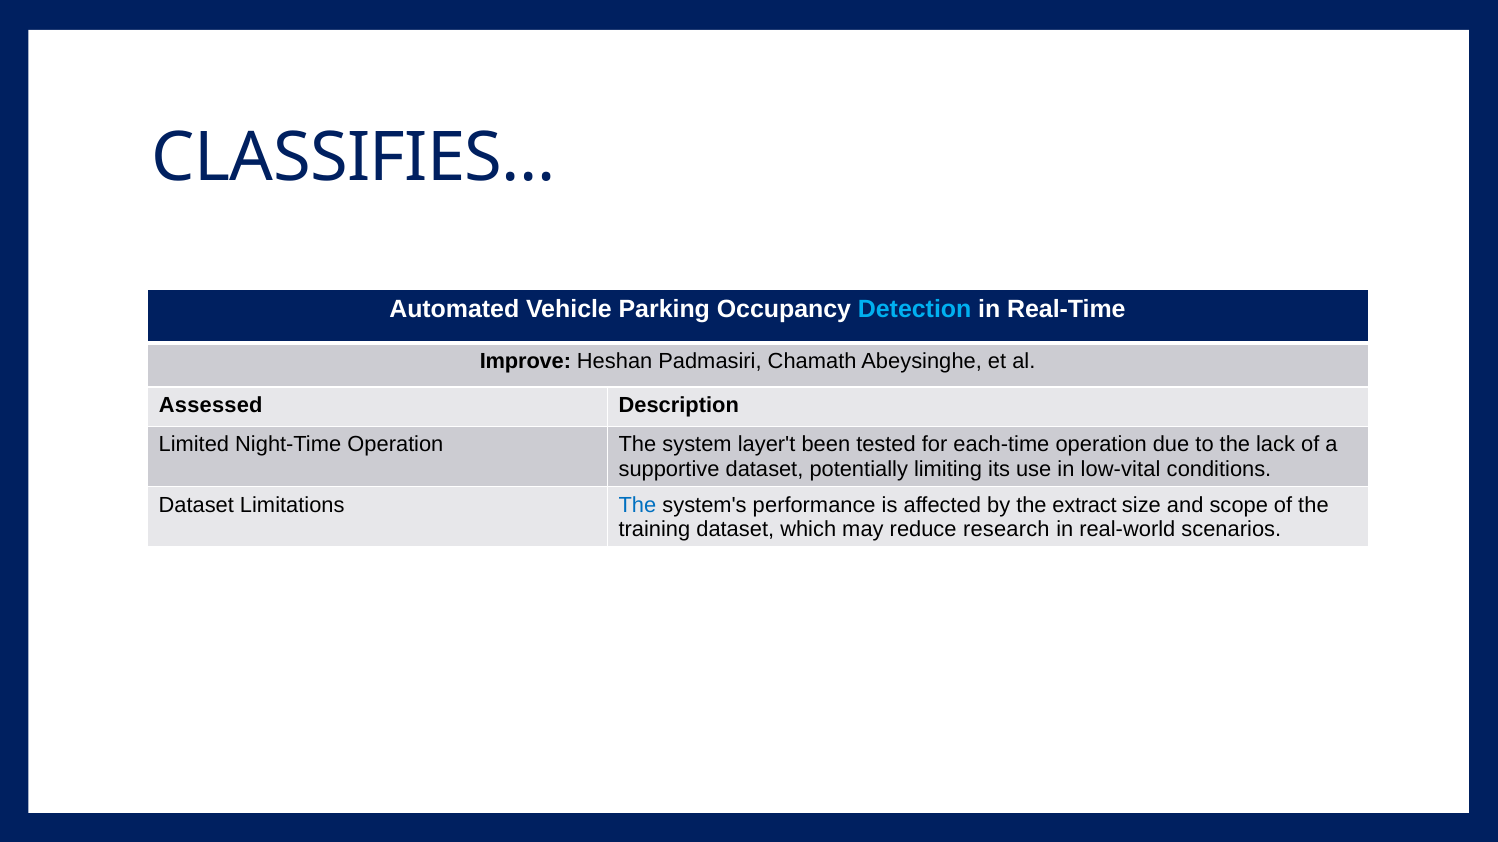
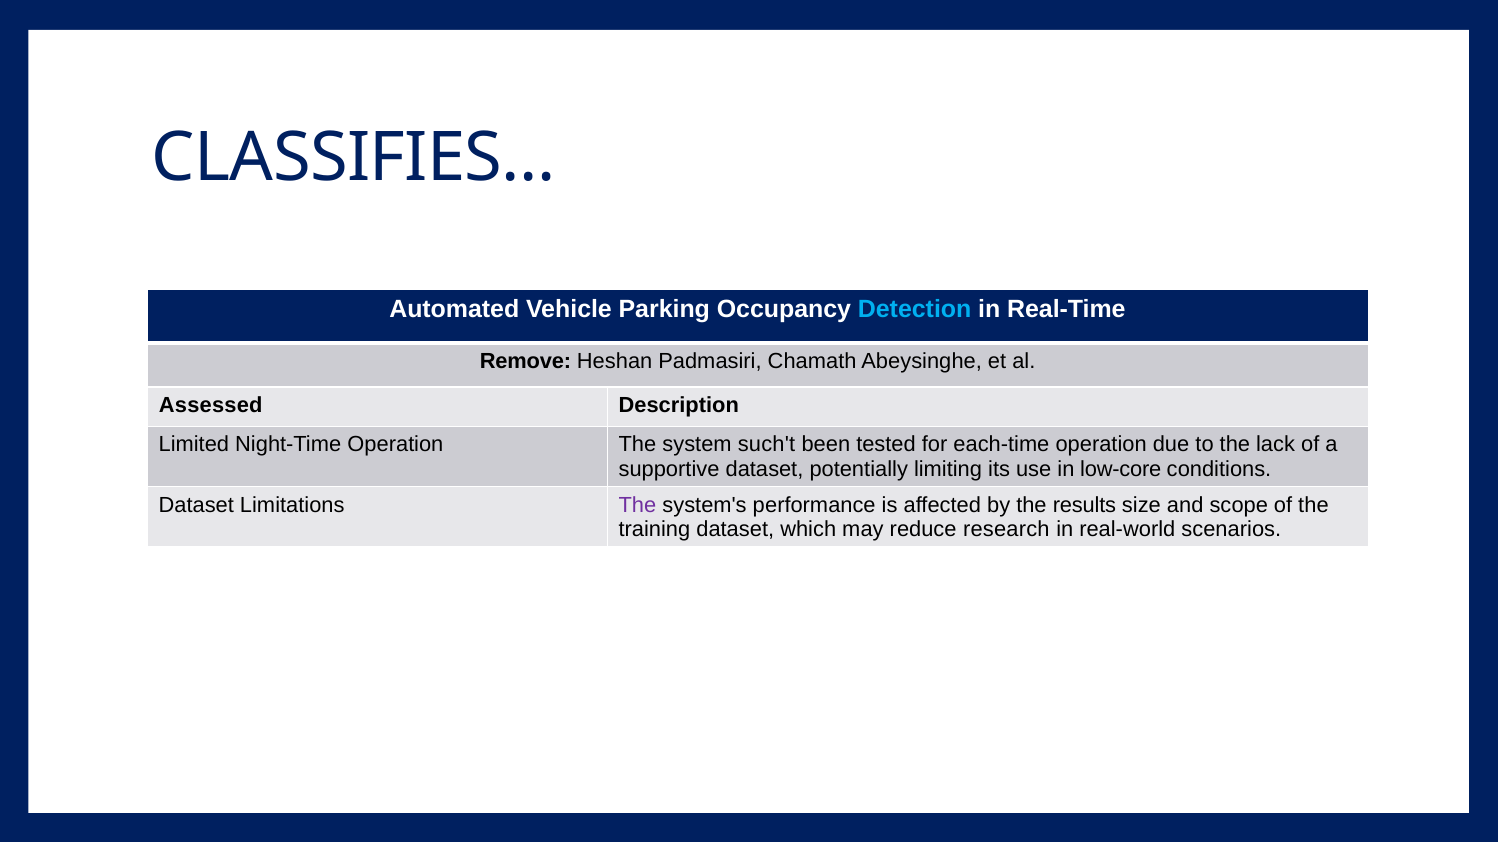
Improve: Improve -> Remove
layer't: layer't -> such't
low-vital: low-vital -> low-core
The at (637, 505) colour: blue -> purple
extract: extract -> results
